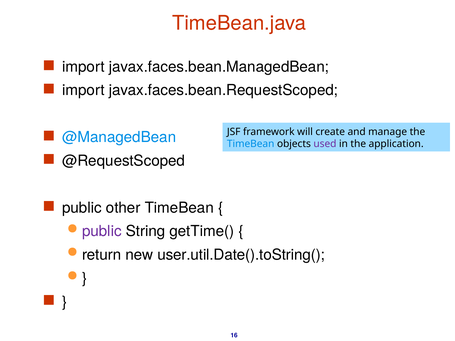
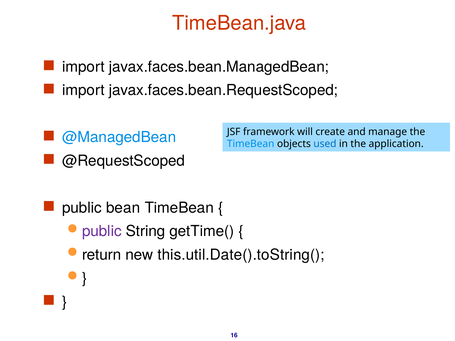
used colour: purple -> blue
other: other -> bean
user.util.Date().toString(: user.util.Date().toString( -> this.util.Date().toString(
